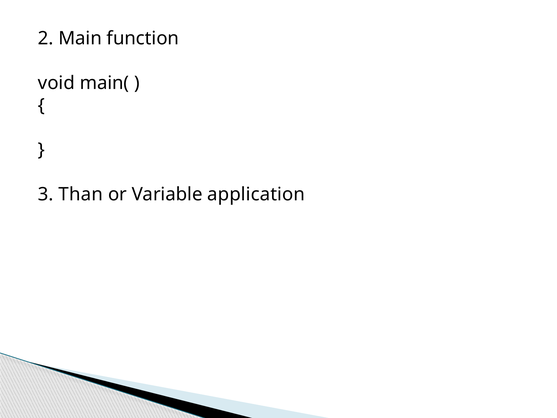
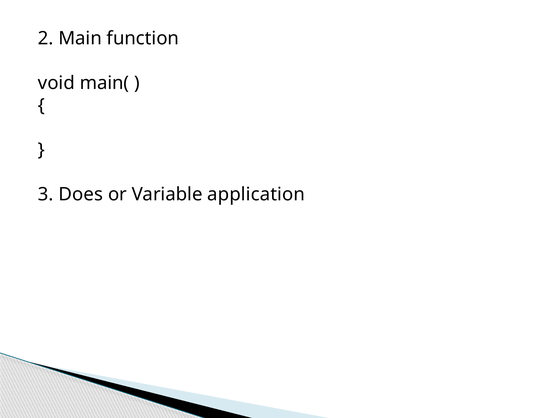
Than: Than -> Does
